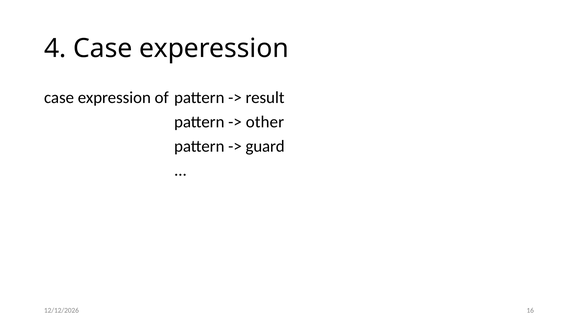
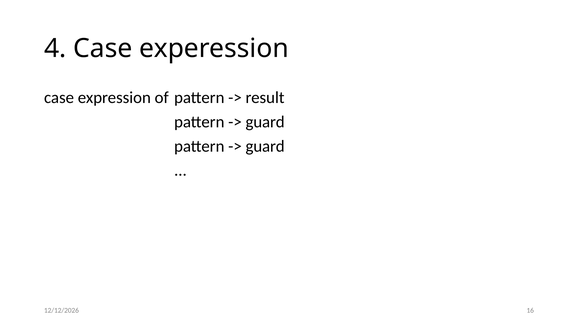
other at (265, 122): other -> guard
